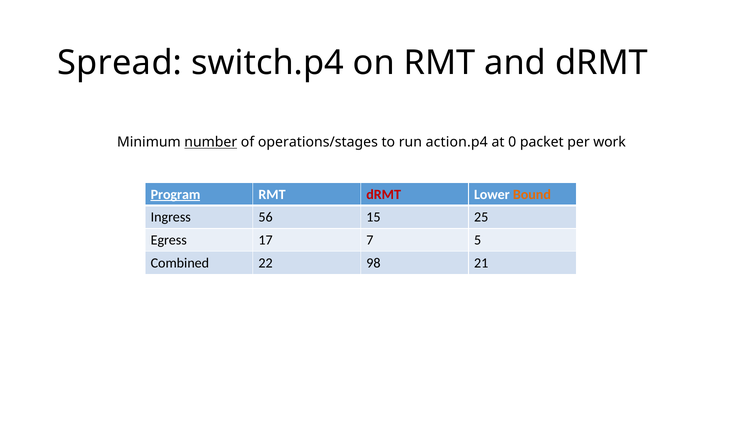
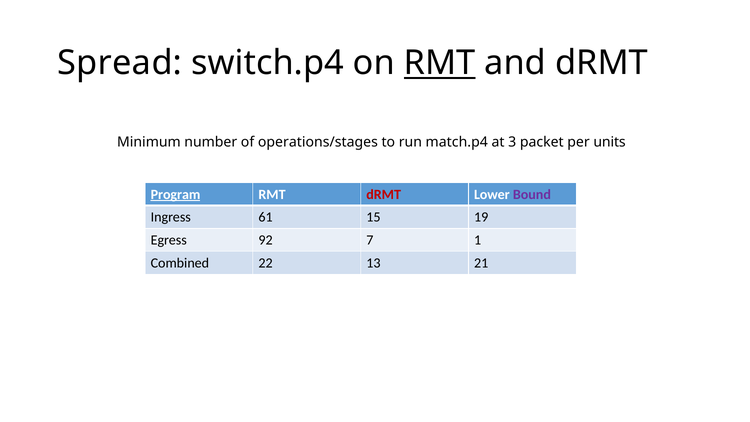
RMT at (440, 63) underline: none -> present
number underline: present -> none
action.p4: action.p4 -> match.p4
0: 0 -> 3
work: work -> units
Bound colour: orange -> purple
56: 56 -> 61
25: 25 -> 19
17: 17 -> 92
5: 5 -> 1
98: 98 -> 13
